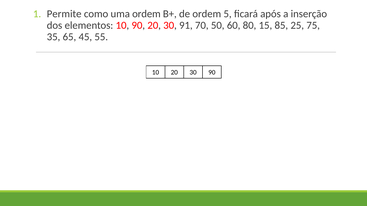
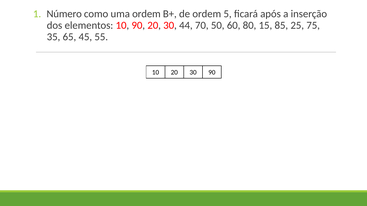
Permite: Permite -> Número
91: 91 -> 44
